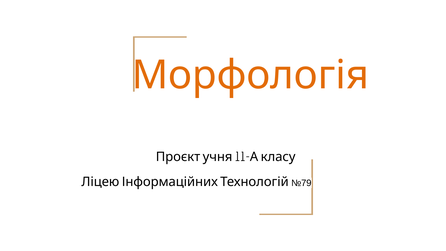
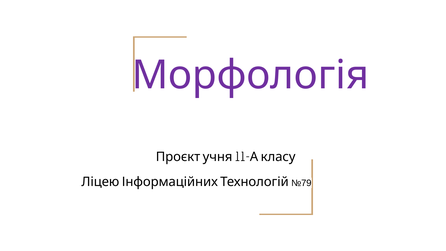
Морфологія colour: orange -> purple
